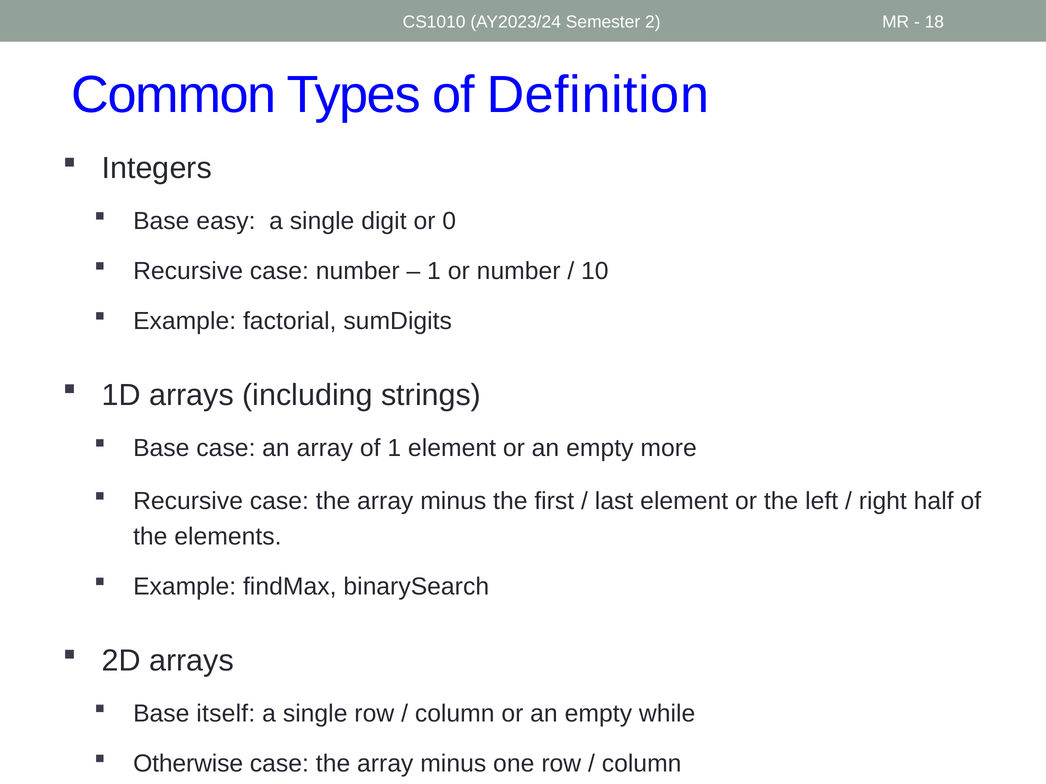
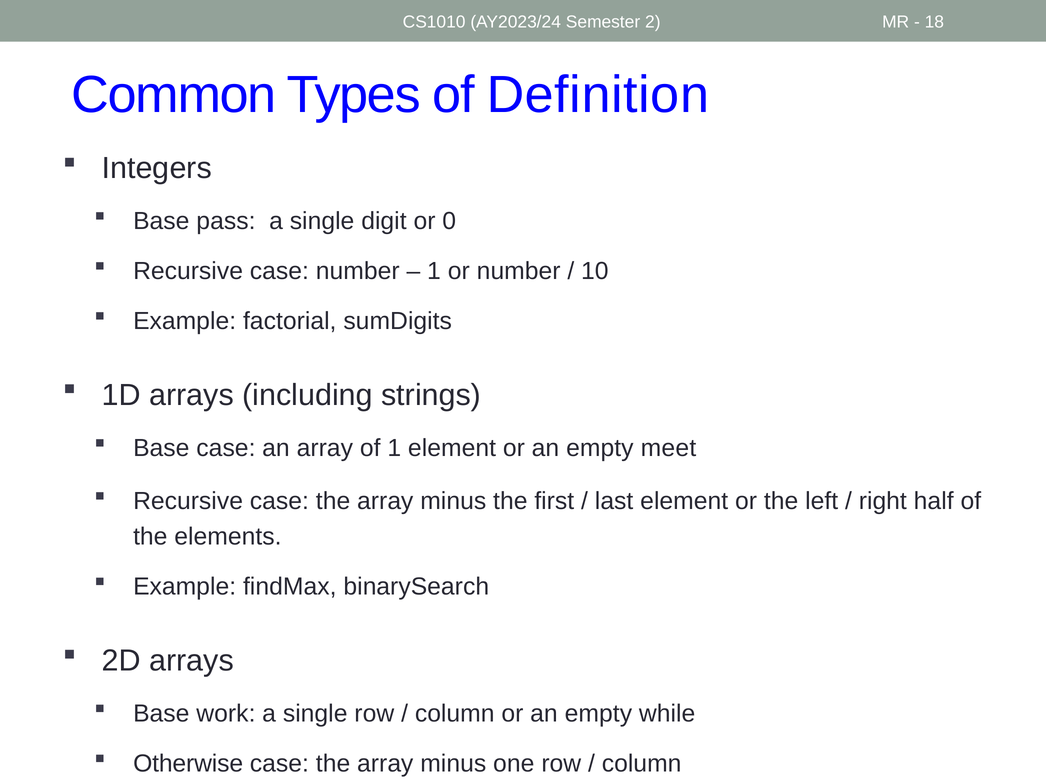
easy: easy -> pass
more: more -> meet
itself: itself -> work
